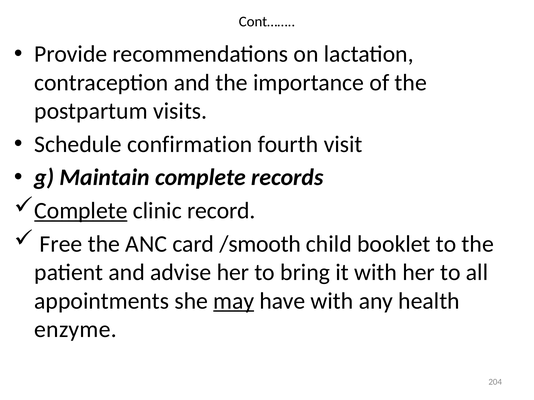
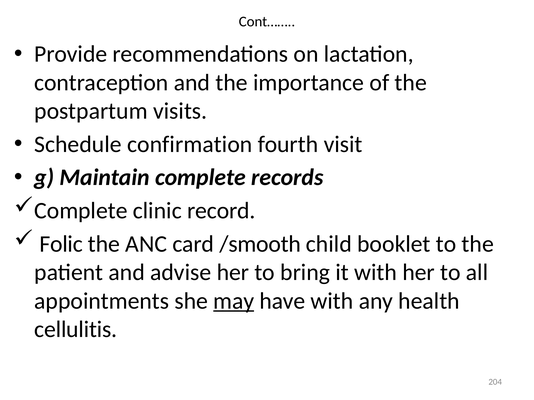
Complete at (81, 211) underline: present -> none
Free: Free -> Folic
enzyme: enzyme -> cellulitis
